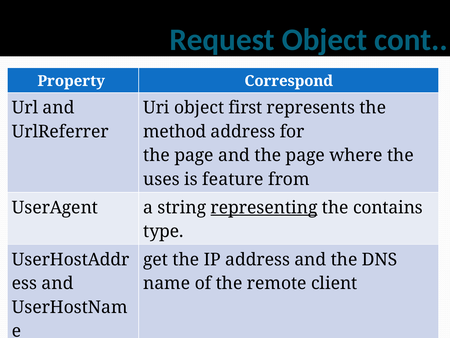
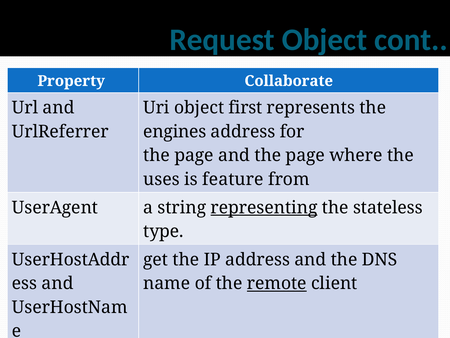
Correspond: Correspond -> Collaborate
method: method -> engines
contains: contains -> stateless
remote underline: none -> present
